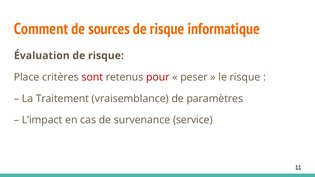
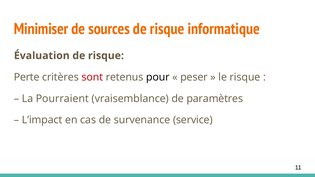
Comment: Comment -> Minimiser
Place: Place -> Perte
pour colour: red -> black
Traitement: Traitement -> Pourraient
